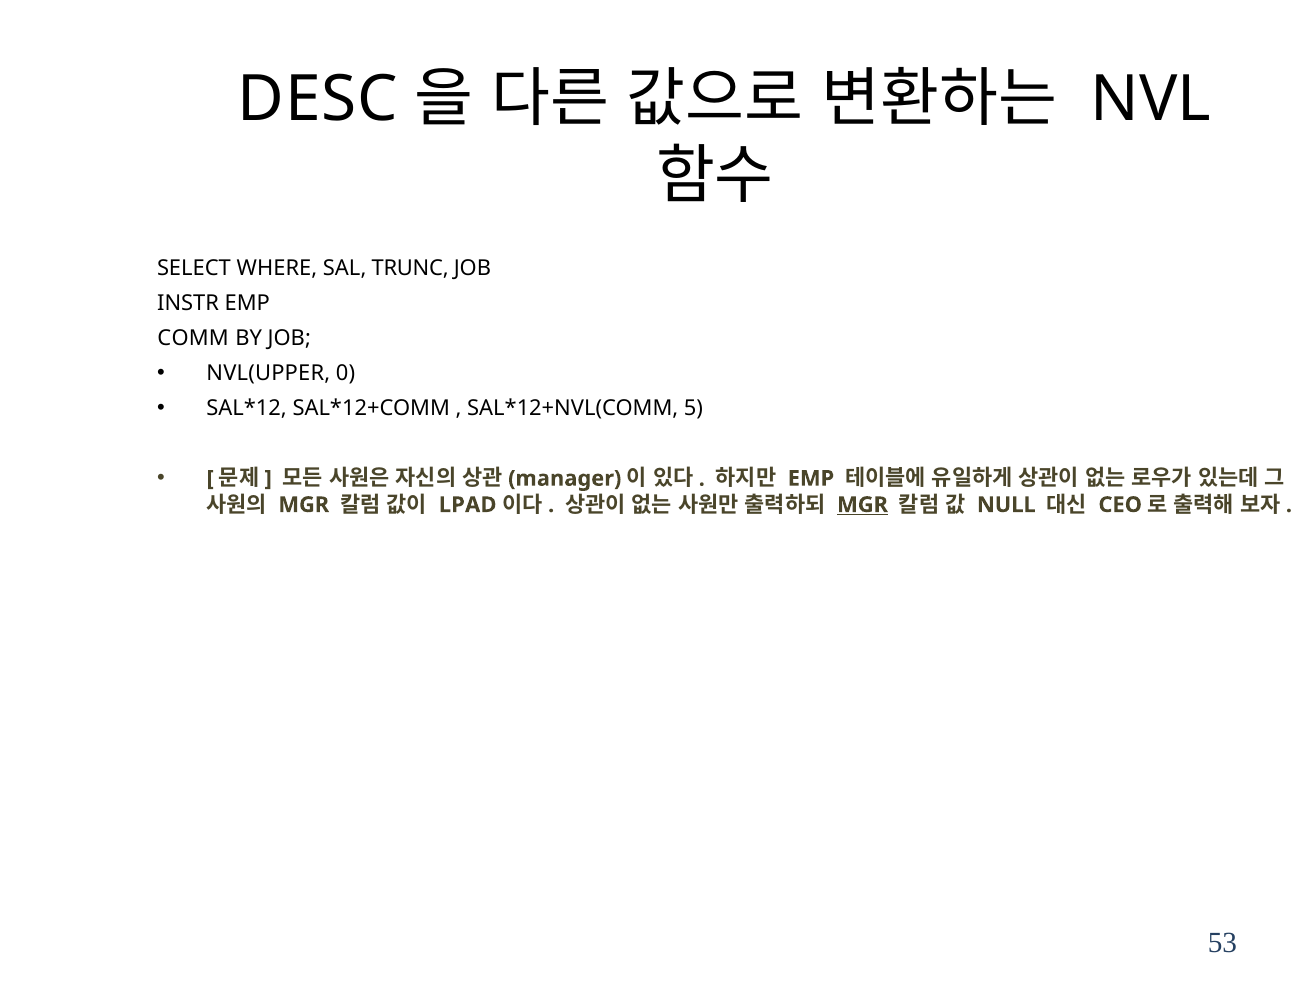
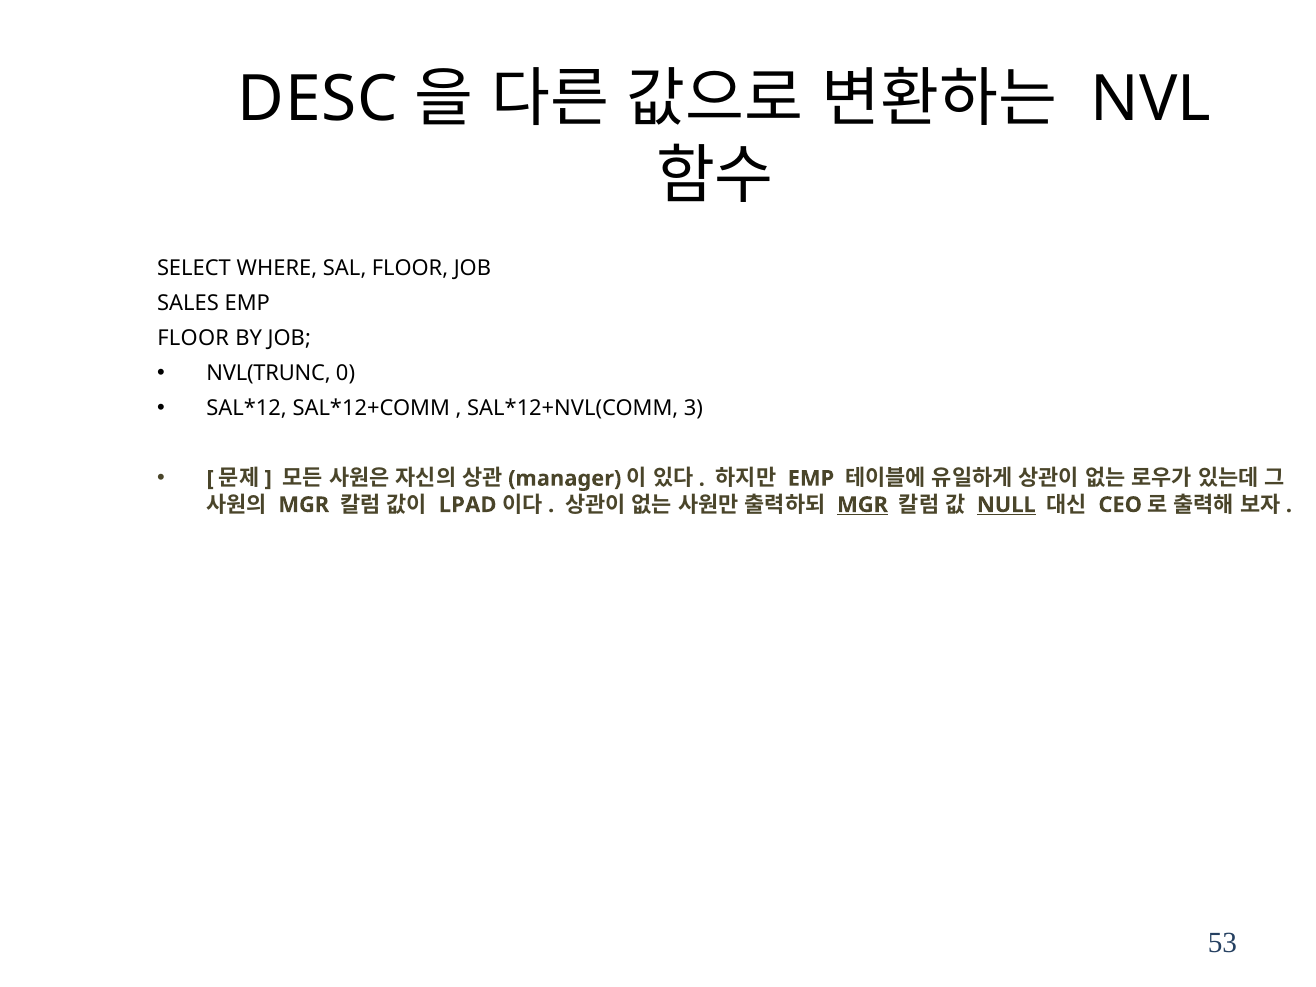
SAL TRUNC: TRUNC -> FLOOR
INSTR: INSTR -> SALES
COMM at (193, 338): COMM -> FLOOR
NVL(UPPER: NVL(UPPER -> NVL(TRUNC
5: 5 -> 3
NULL underline: none -> present
